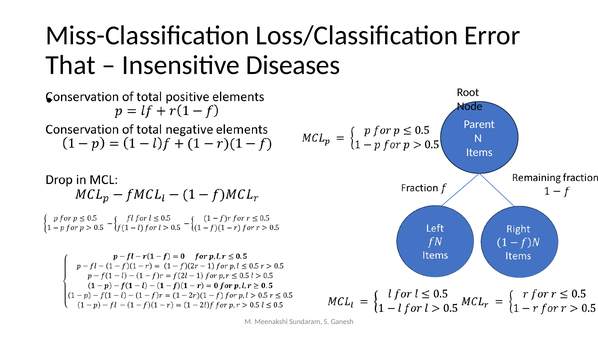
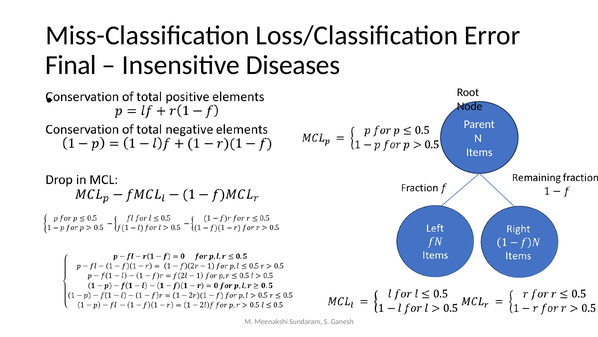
That: That -> Final
